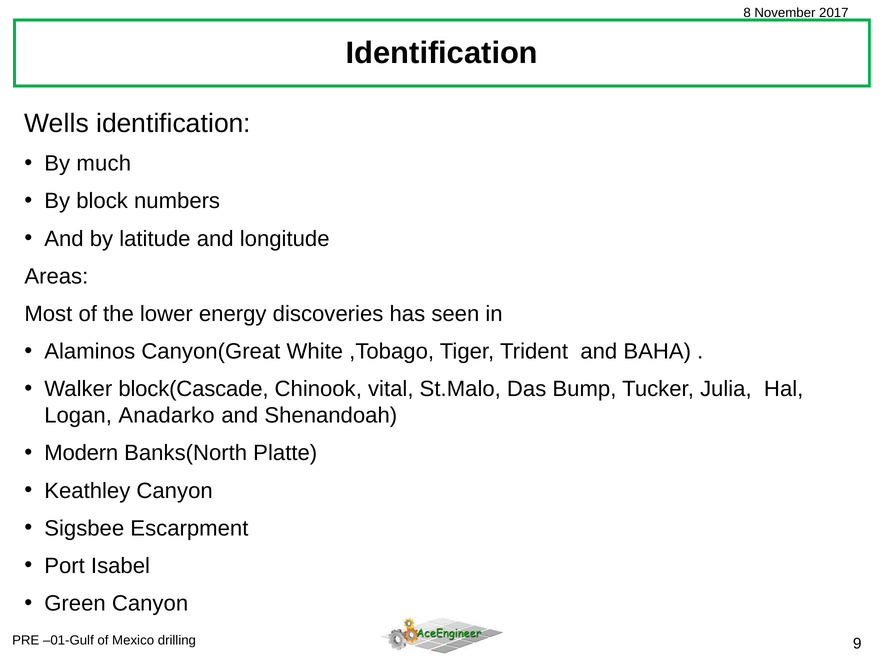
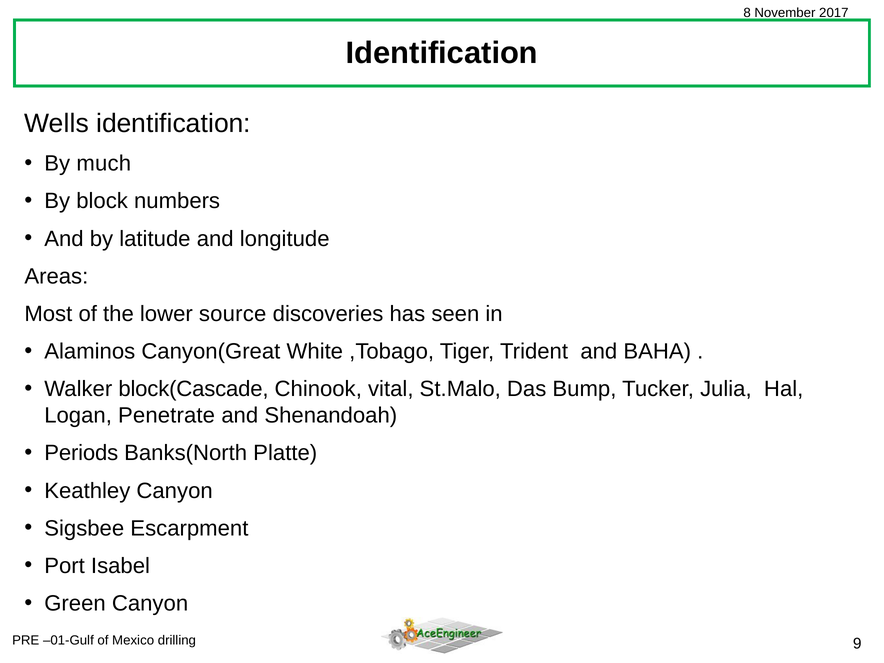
energy: energy -> source
Anadarko: Anadarko -> Penetrate
Modern: Modern -> Periods
